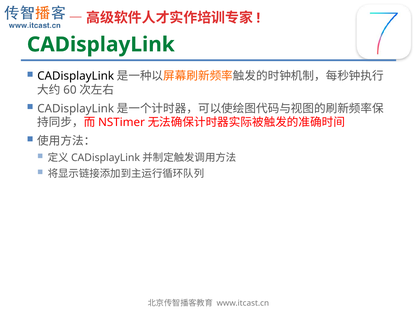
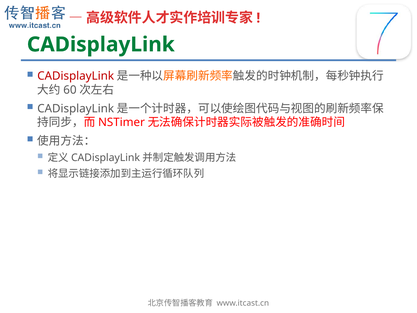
CADisplayLink at (76, 76) colour: black -> red
